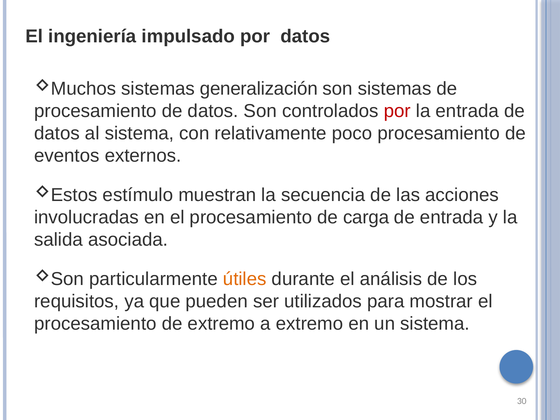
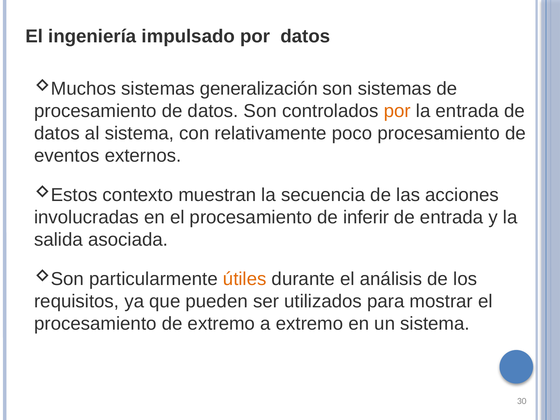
por at (397, 111) colour: red -> orange
estímulo: estímulo -> contexto
carga: carga -> inferir
